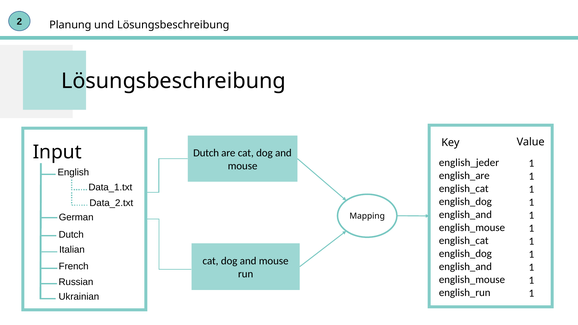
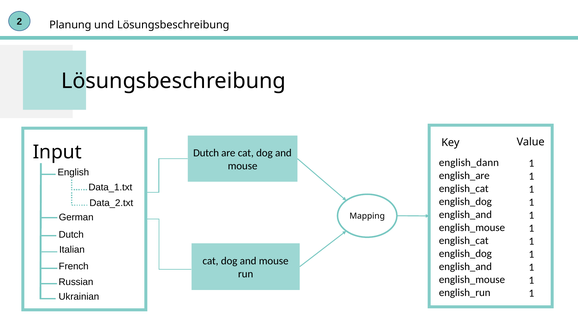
english_jeder: english_jeder -> english_dann
